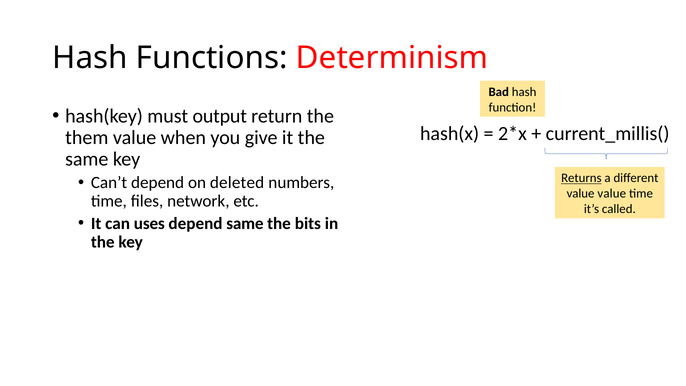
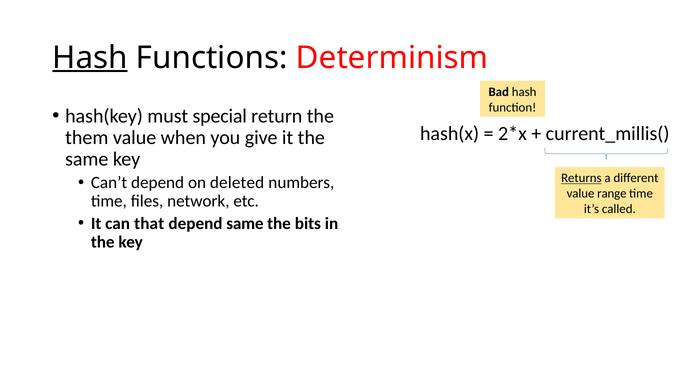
Hash at (90, 58) underline: none -> present
output: output -> special
value value: value -> range
uses: uses -> that
